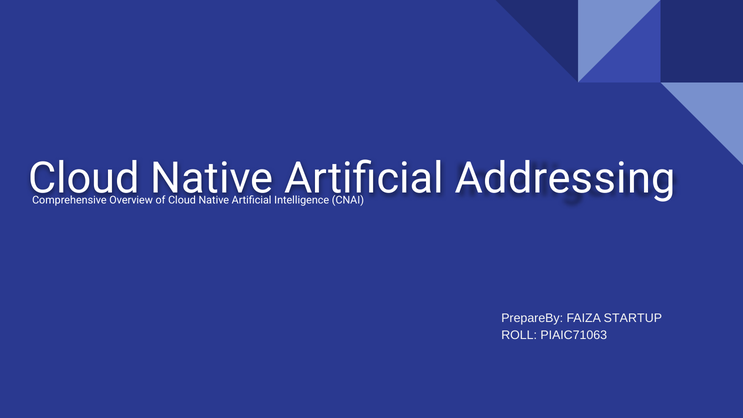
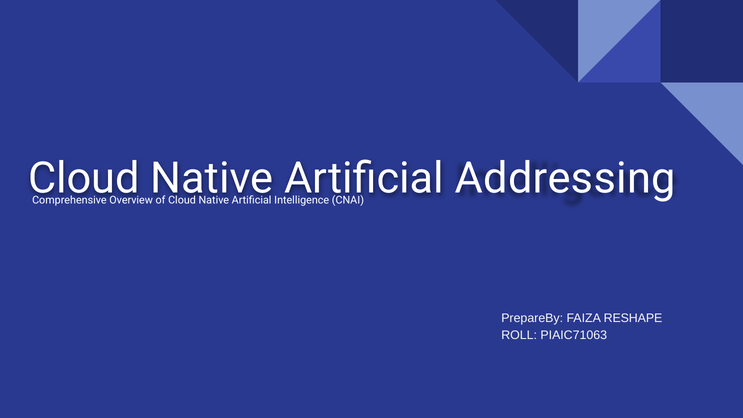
STARTUP: STARTUP -> RESHAPE
